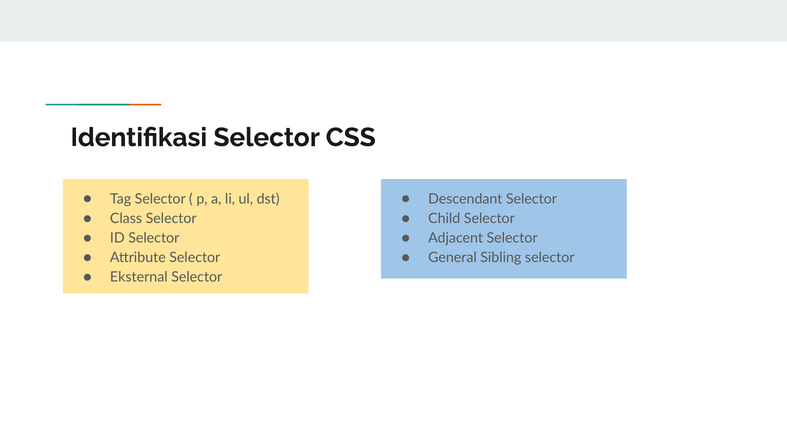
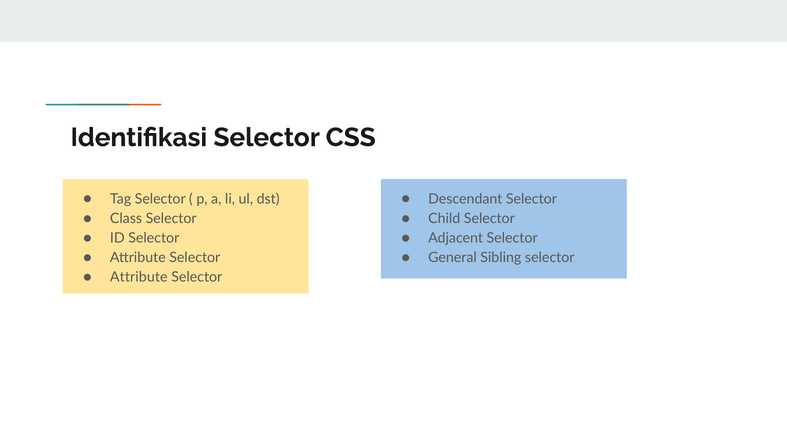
Eksternal at (139, 277): Eksternal -> Attribute
